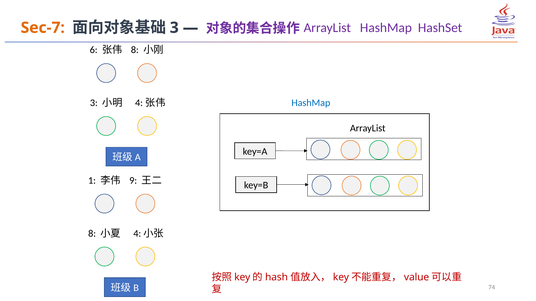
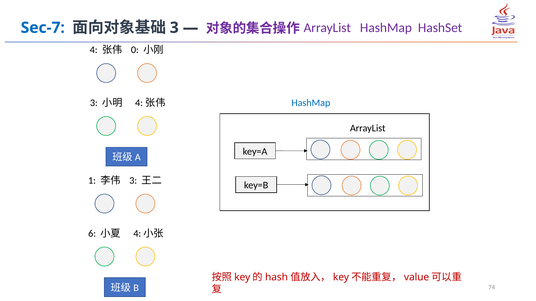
Sec-7 colour: orange -> blue
6: 6 -> 4
8 at (135, 50): 8 -> 0
9 at (133, 181): 9 -> 3
8 at (92, 234): 8 -> 6
